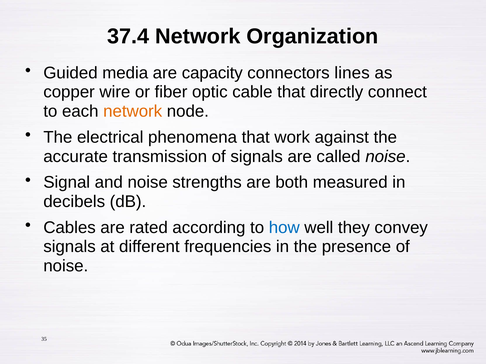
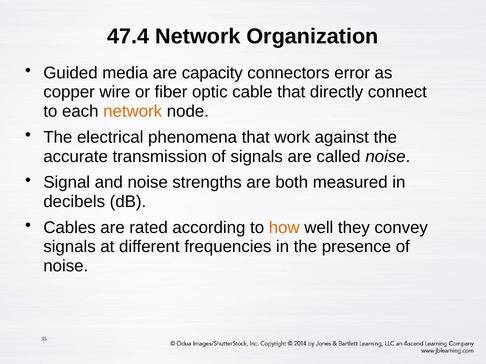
37.4: 37.4 -> 47.4
lines: lines -> error
how colour: blue -> orange
